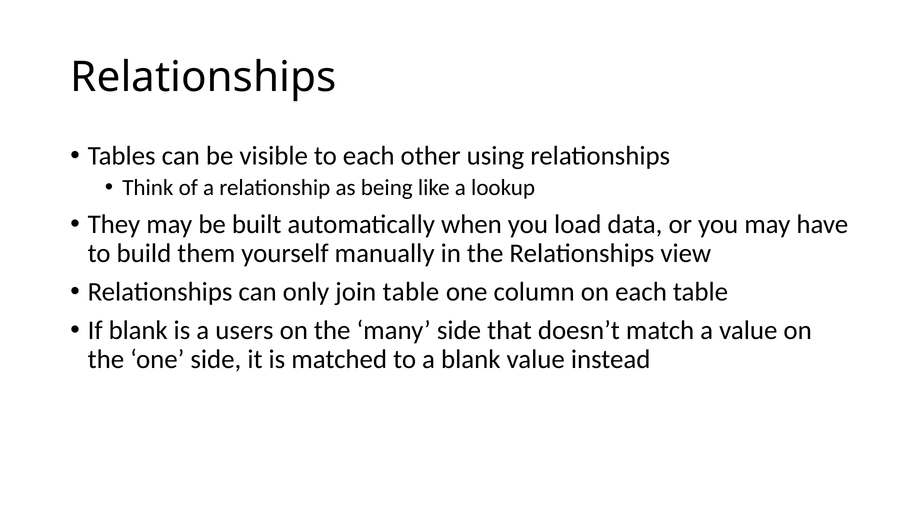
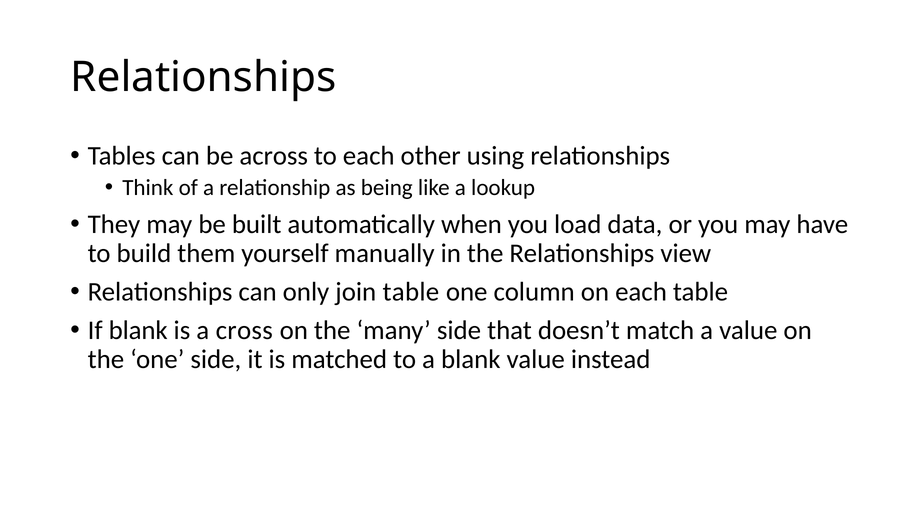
visible: visible -> across
users: users -> cross
